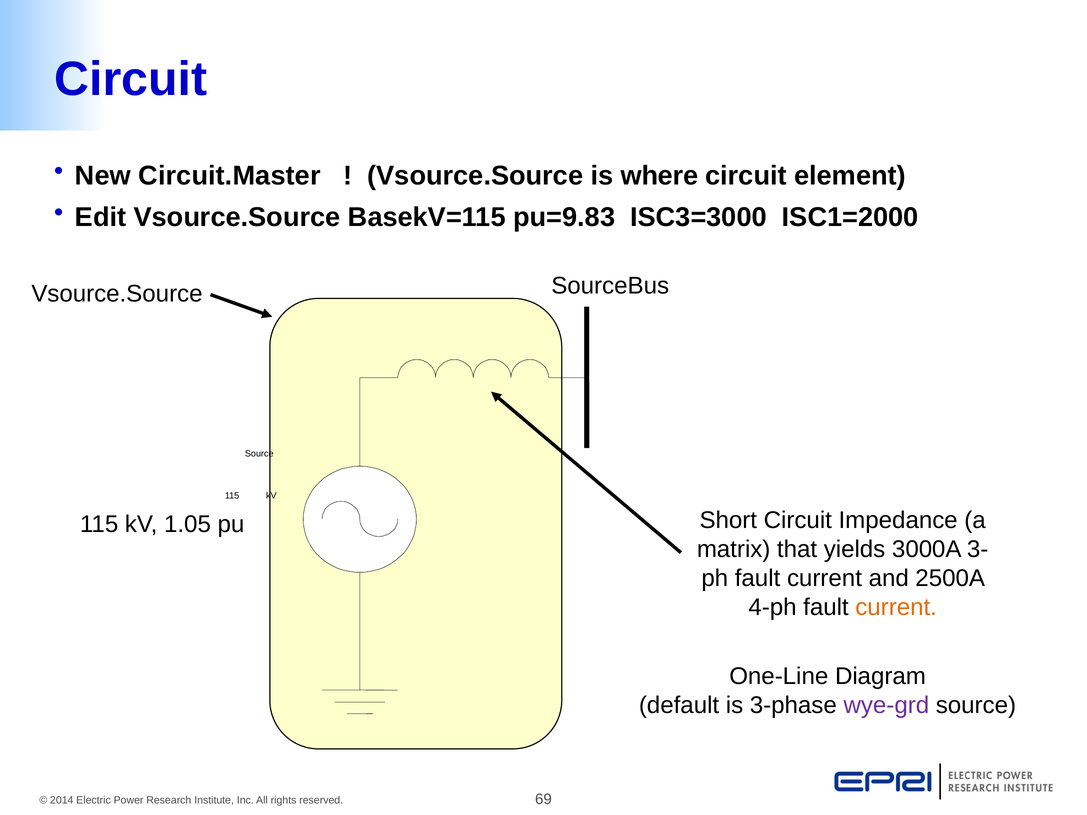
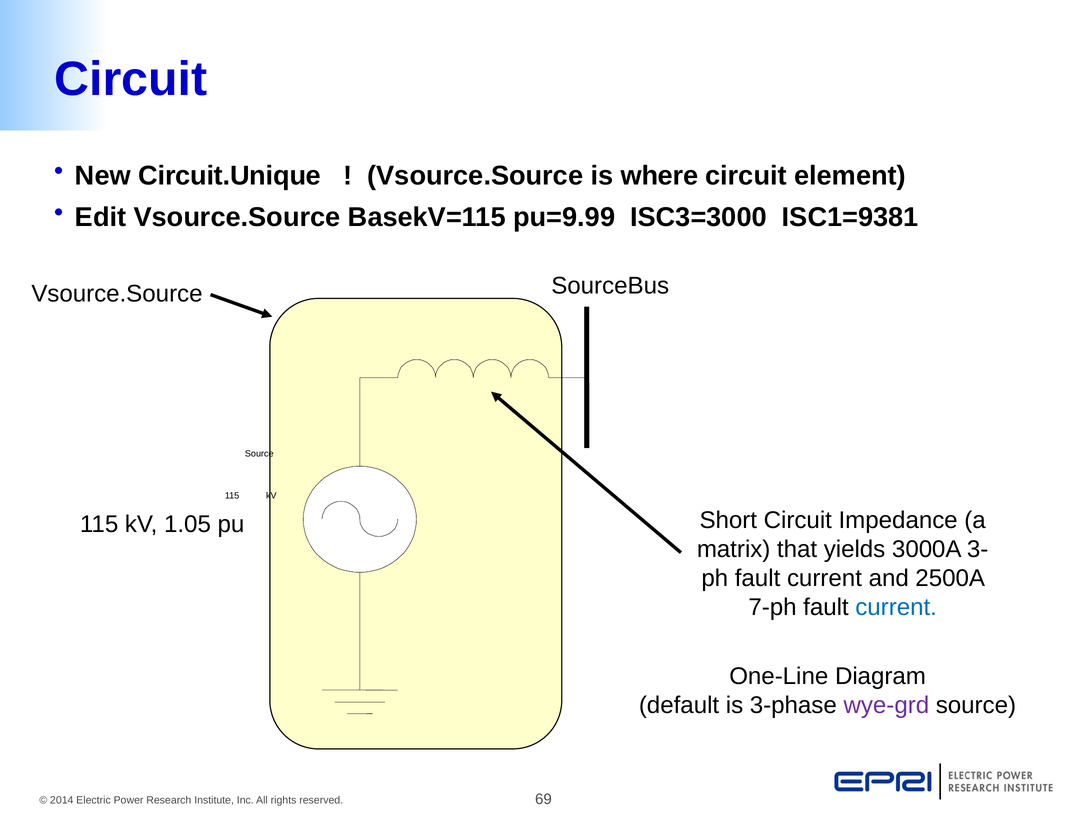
Circuit.Master: Circuit.Master -> Circuit.Unique
pu=9.83: pu=9.83 -> pu=9.99
ISC1=2000: ISC1=2000 -> ISC1=9381
4-ph: 4-ph -> 7-ph
current at (896, 607) colour: orange -> blue
